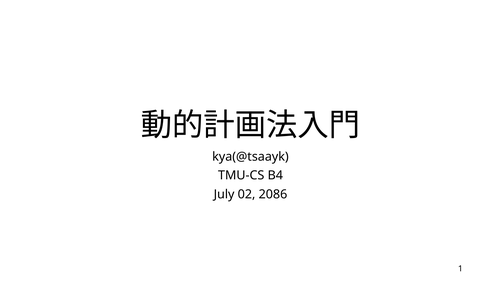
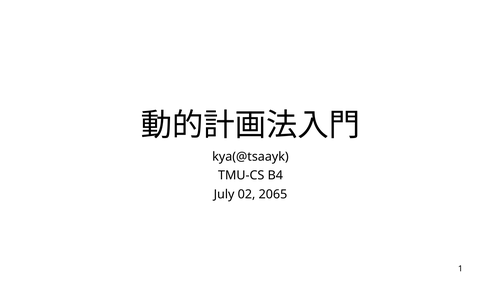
2086: 2086 -> 2065
